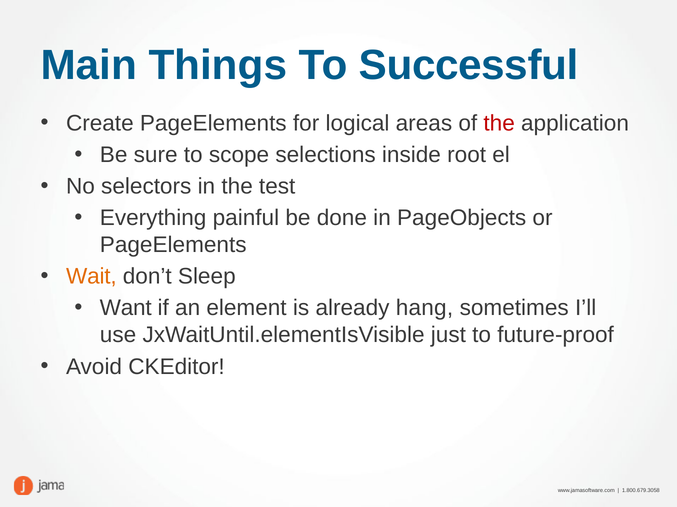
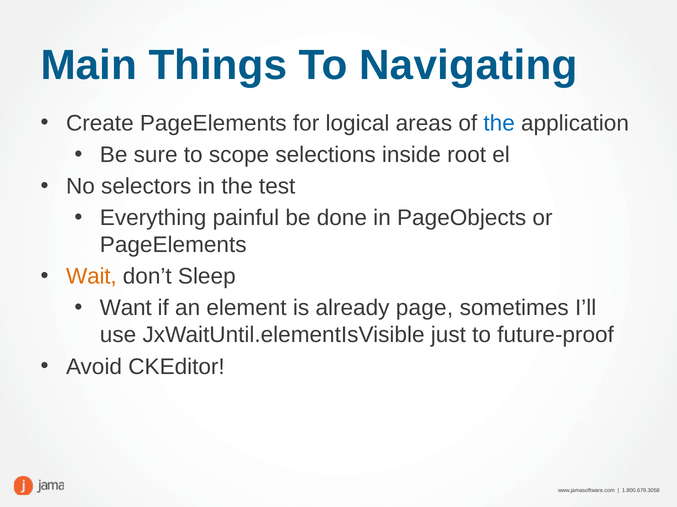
Successful: Successful -> Navigating
the at (499, 123) colour: red -> blue
hang: hang -> page
